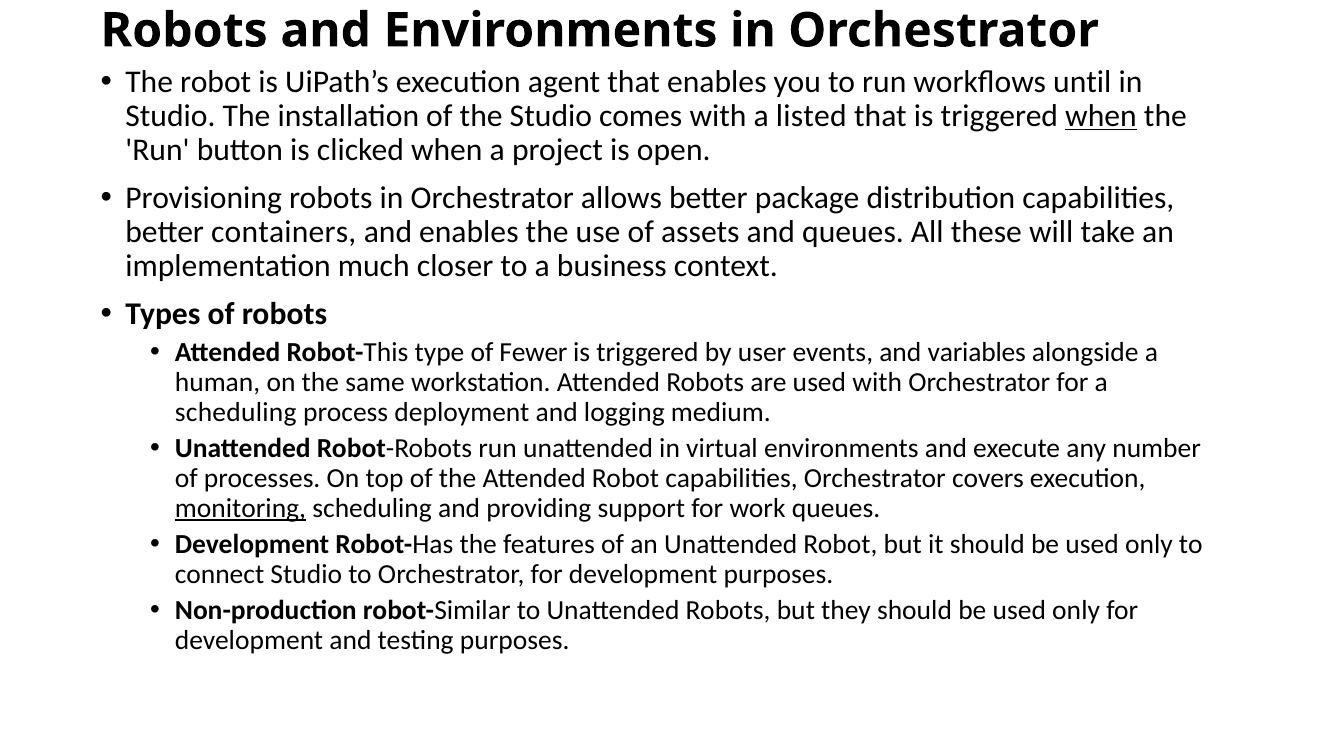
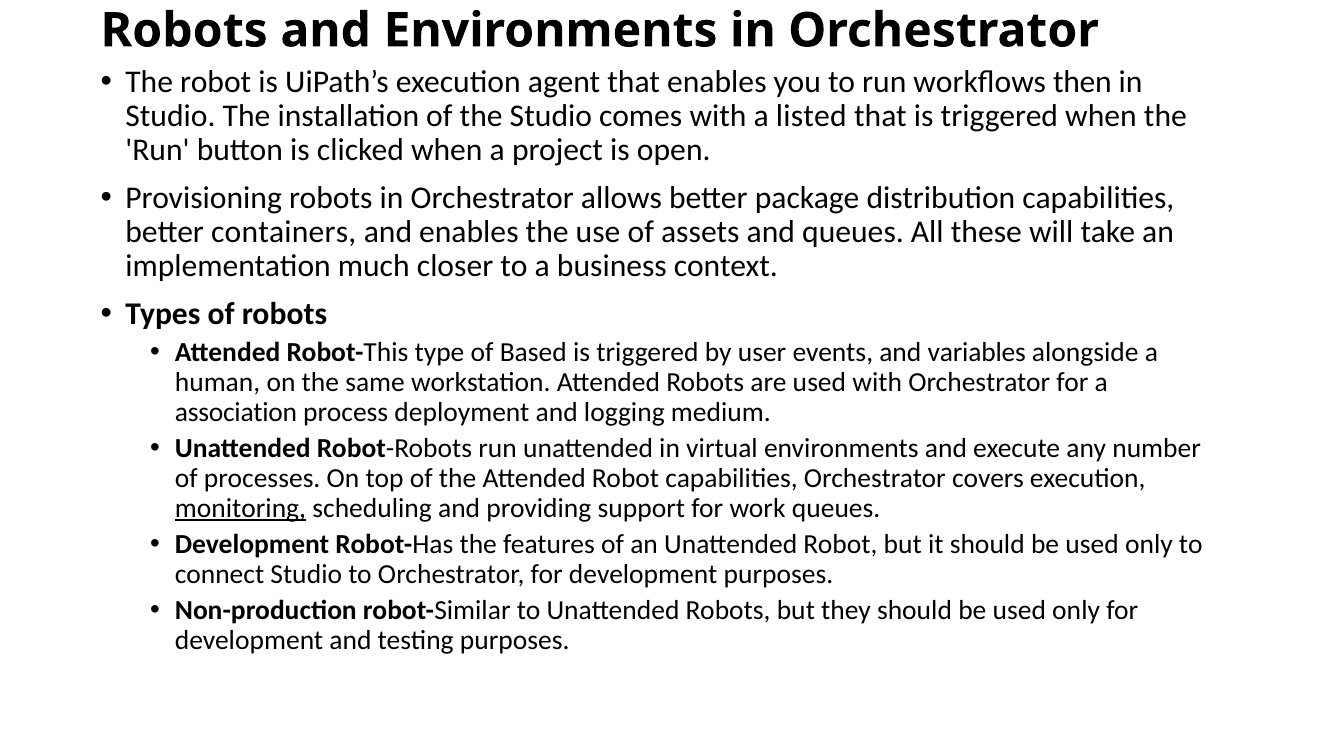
until: until -> then
when at (1101, 116) underline: present -> none
Fewer: Fewer -> Based
scheduling at (236, 412): scheduling -> association
